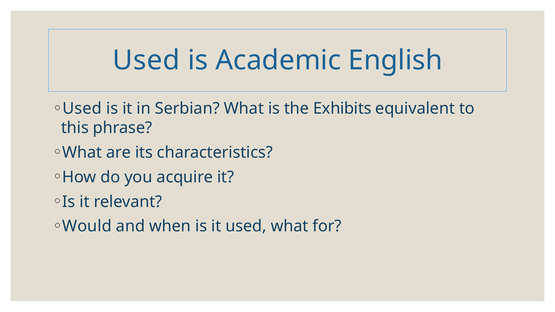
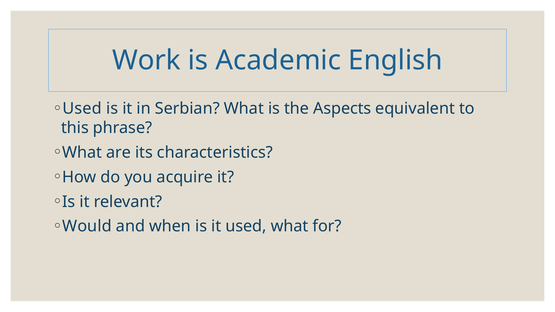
Used at (146, 60): Used -> Work
Exhibits: Exhibits -> Aspects
